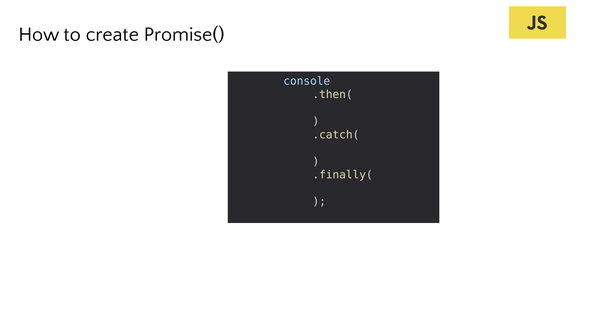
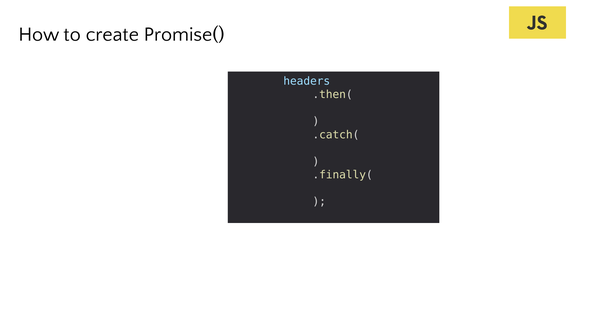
console: console -> headers
